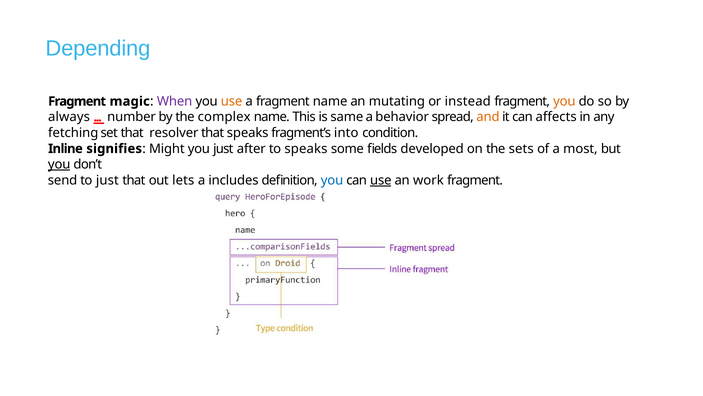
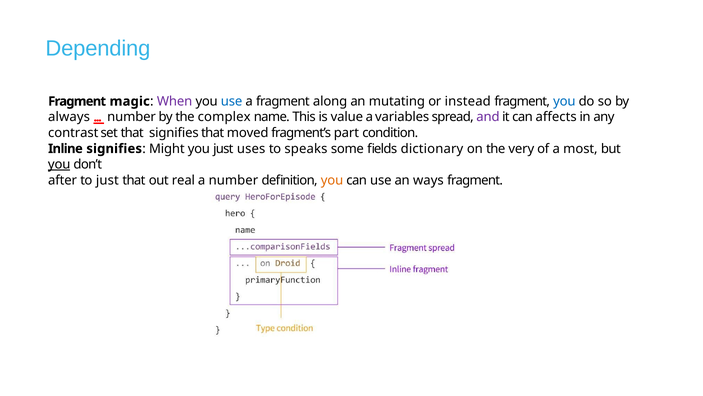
use at (232, 101) colour: orange -> blue
fragment name: name -> along
you at (564, 101) colour: orange -> blue
same: same -> value
behavior: behavior -> variables
and colour: orange -> purple
fetching: fetching -> contrast
that resolver: resolver -> signifies
that speaks: speaks -> moved
into: into -> part
after: after -> uses
developed: developed -> dictionary
sets: sets -> very
send: send -> after
lets: lets -> real
a includes: includes -> number
you at (332, 180) colour: blue -> orange
use at (381, 180) underline: present -> none
work: work -> ways
